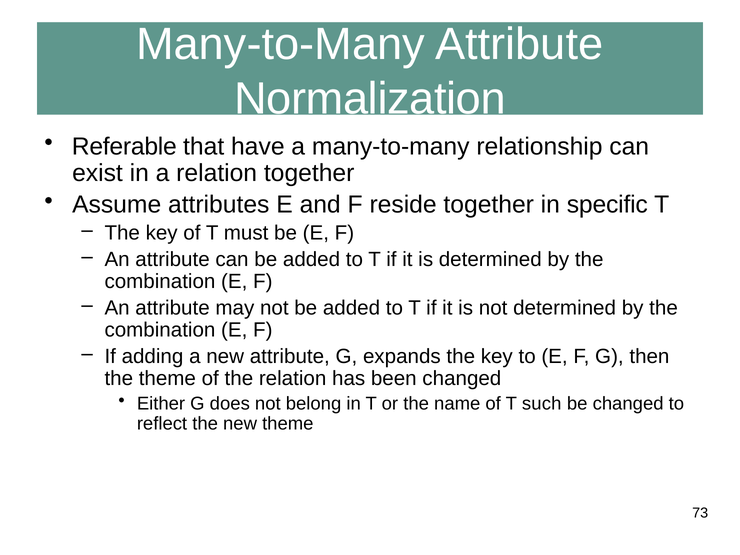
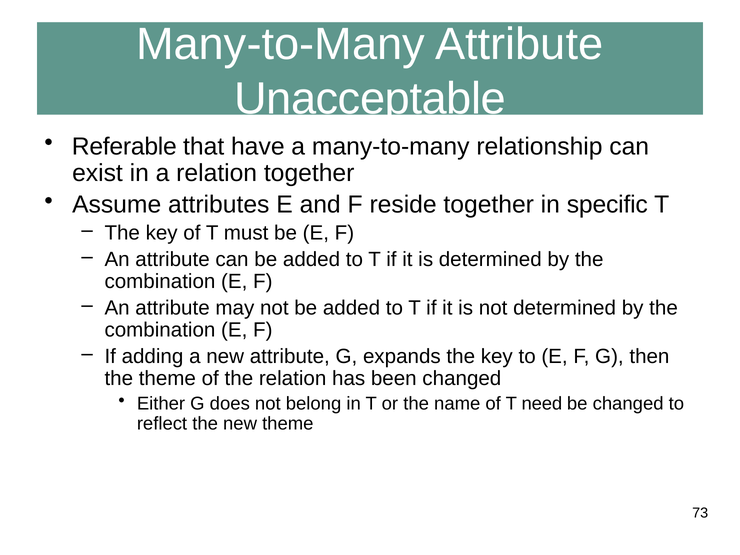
Normalization: Normalization -> Unacceptable
such: such -> need
